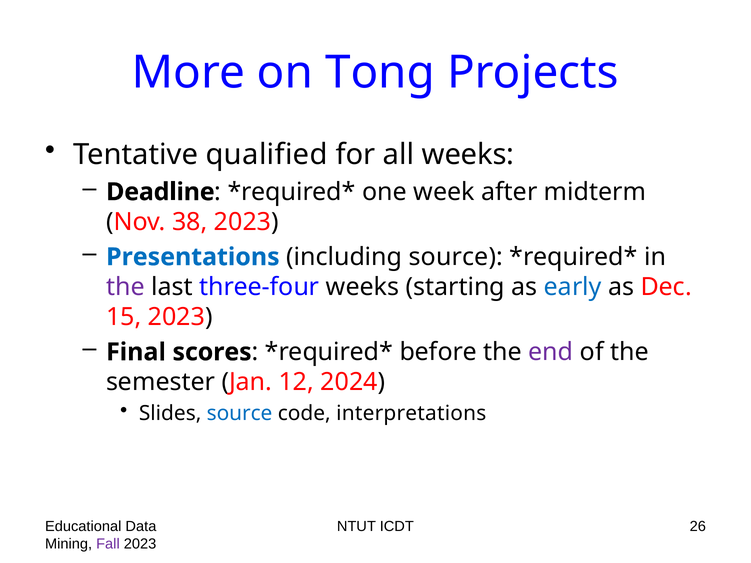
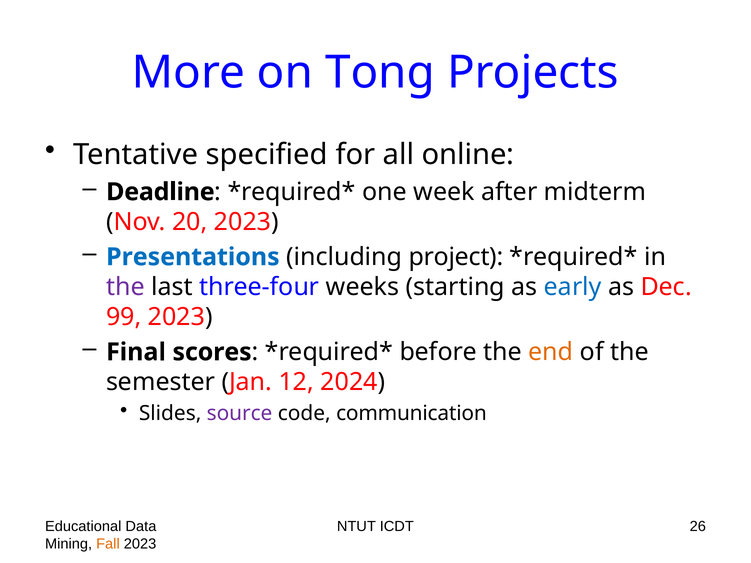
qualified: qualified -> specified
all weeks: weeks -> online
38: 38 -> 20
including source: source -> project
15: 15 -> 99
end colour: purple -> orange
source at (240, 414) colour: blue -> purple
interpretations: interpretations -> communication
Fall colour: purple -> orange
